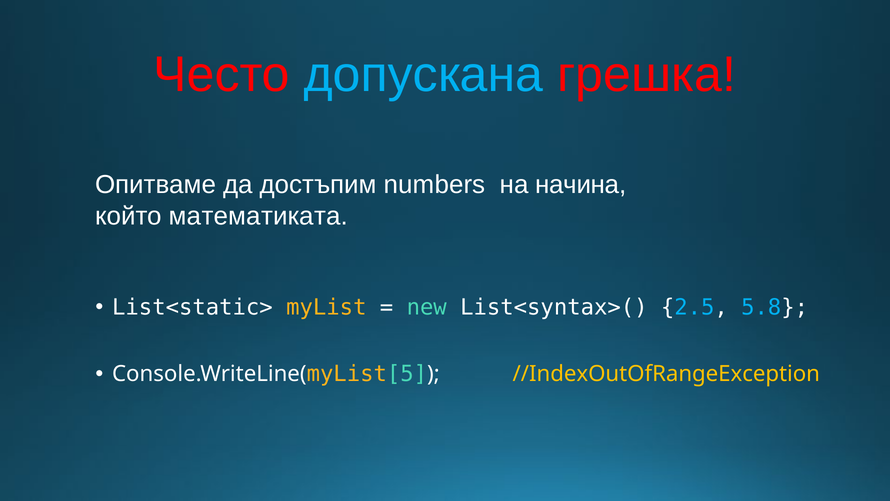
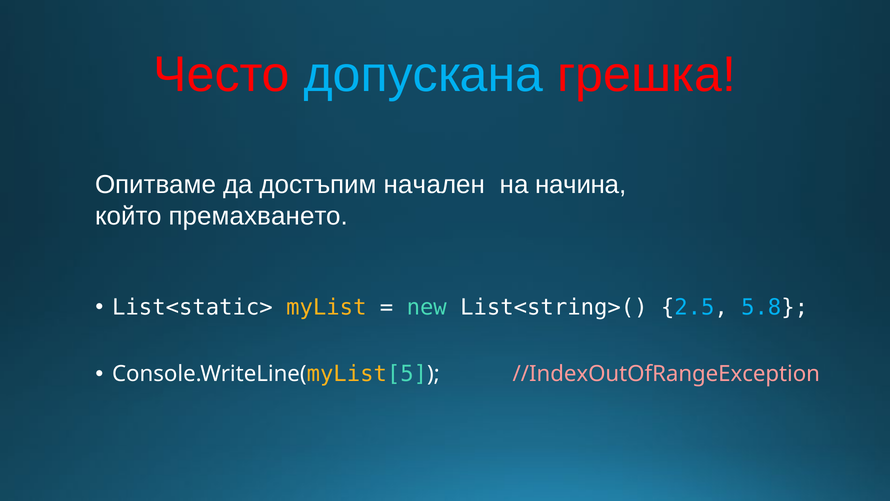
numbers: numbers -> начален
математиката: математиката -> премахването
List<syntax>(: List<syntax>( -> List<string>(
//IndexOutOfRangeException colour: yellow -> pink
